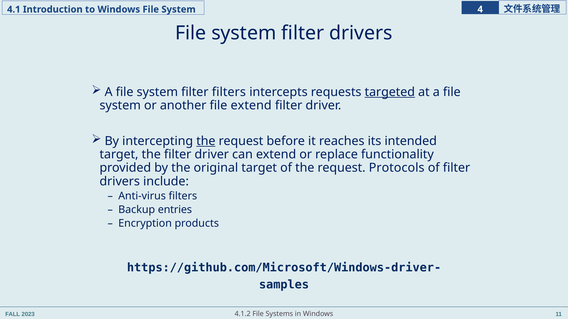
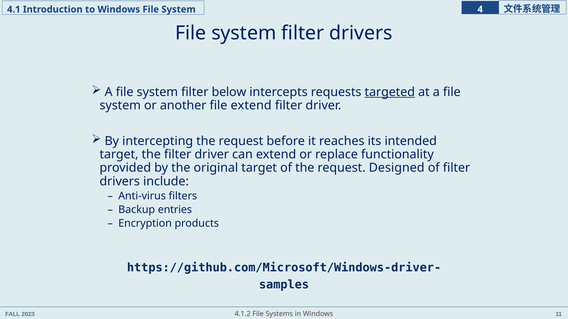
filter filters: filters -> below
the at (206, 141) underline: present -> none
Protocols: Protocols -> Designed
